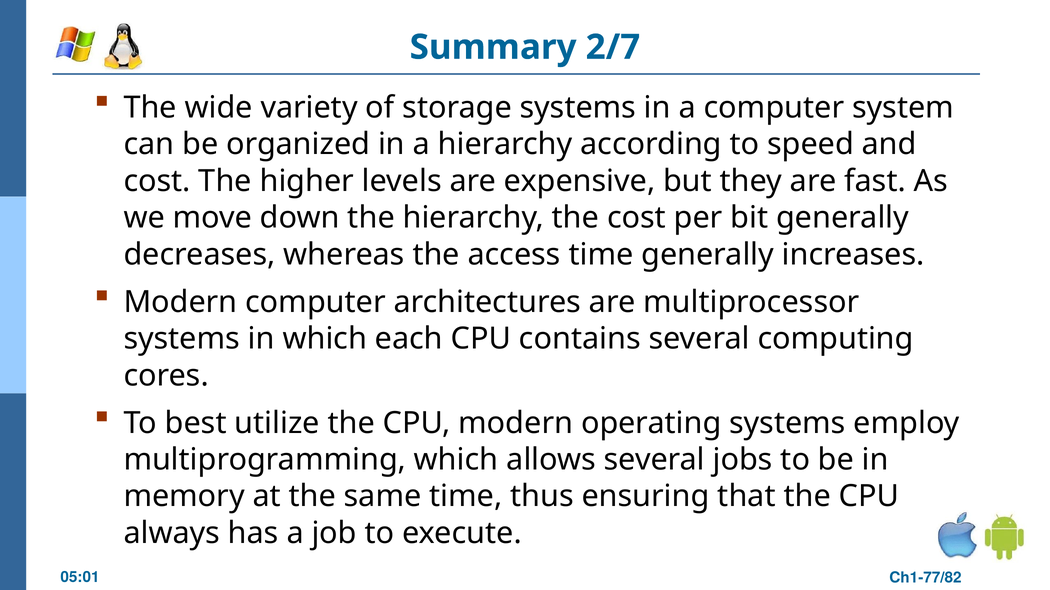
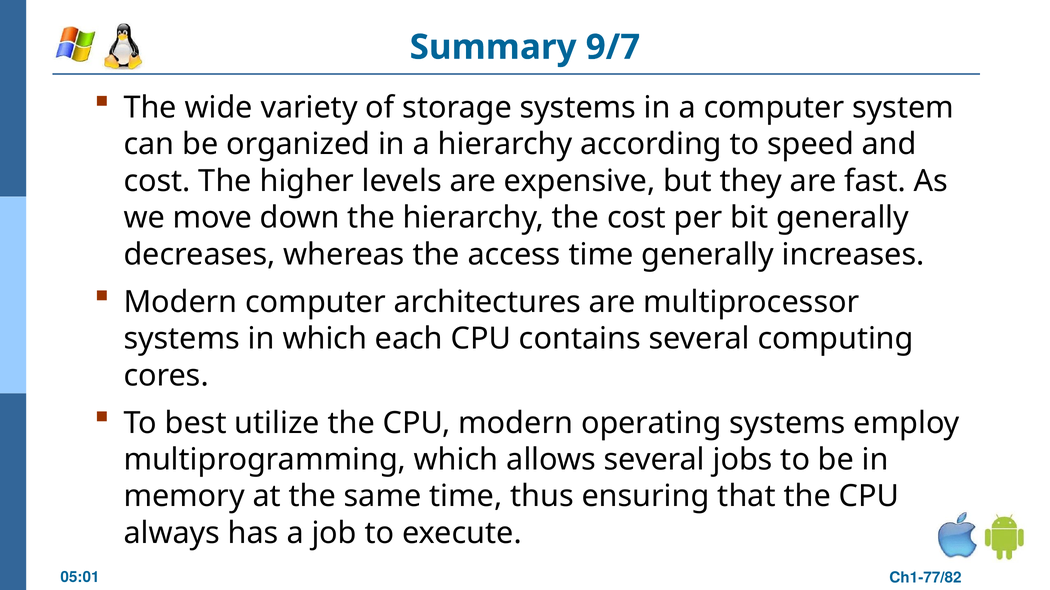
2/7: 2/7 -> 9/7
